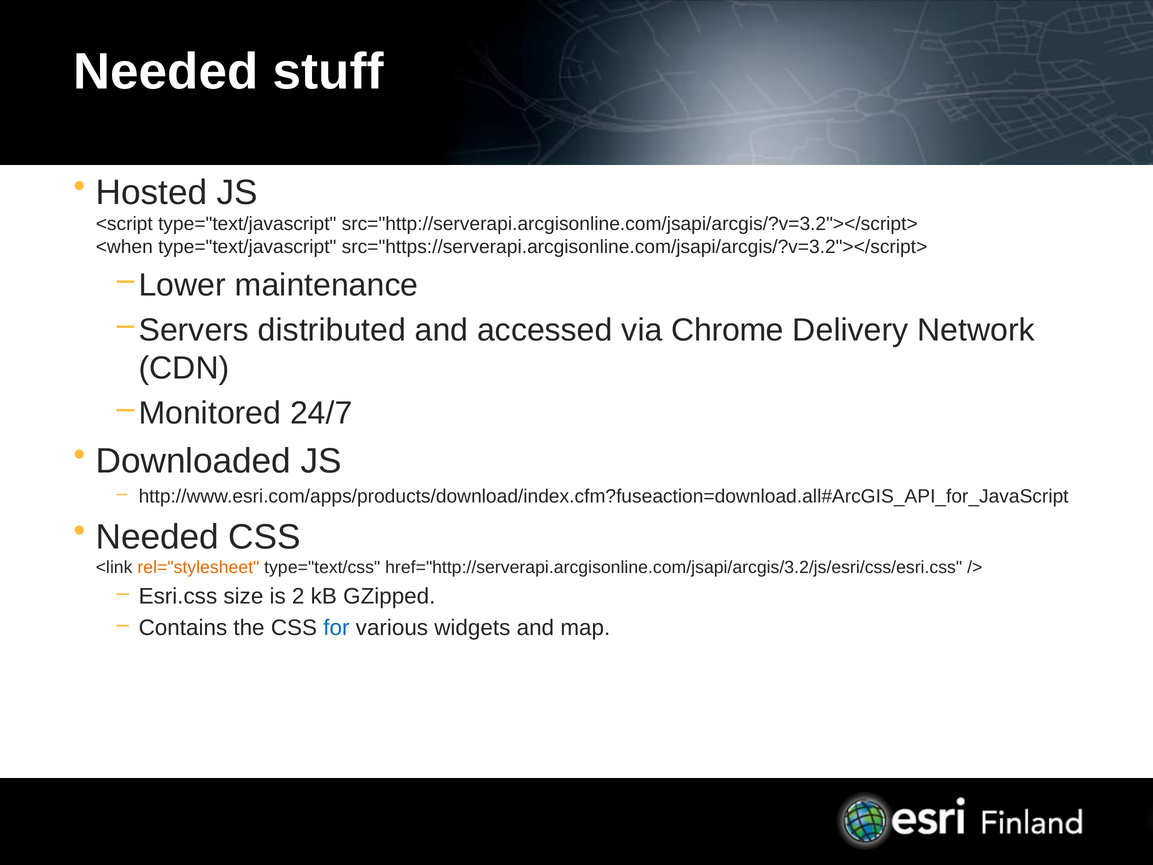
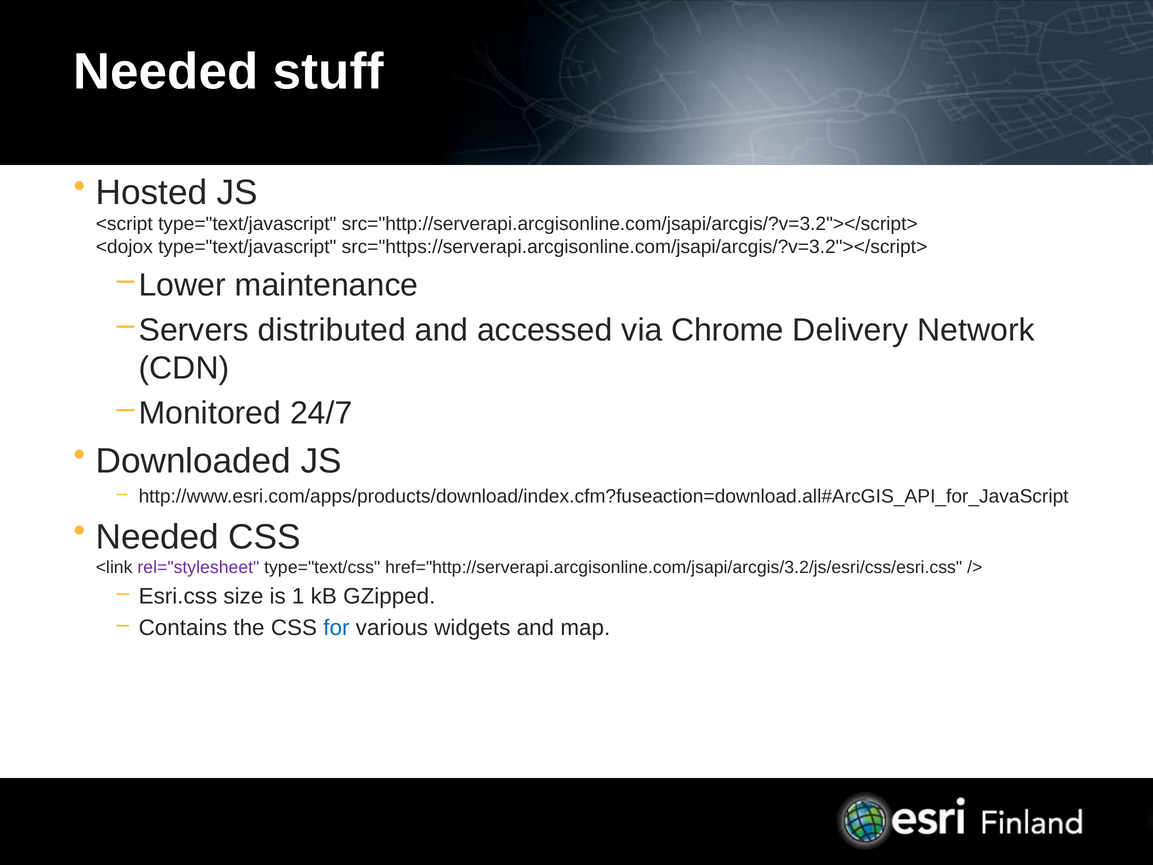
<when: <when -> <dojox
rel="stylesheet colour: orange -> purple
2: 2 -> 1
